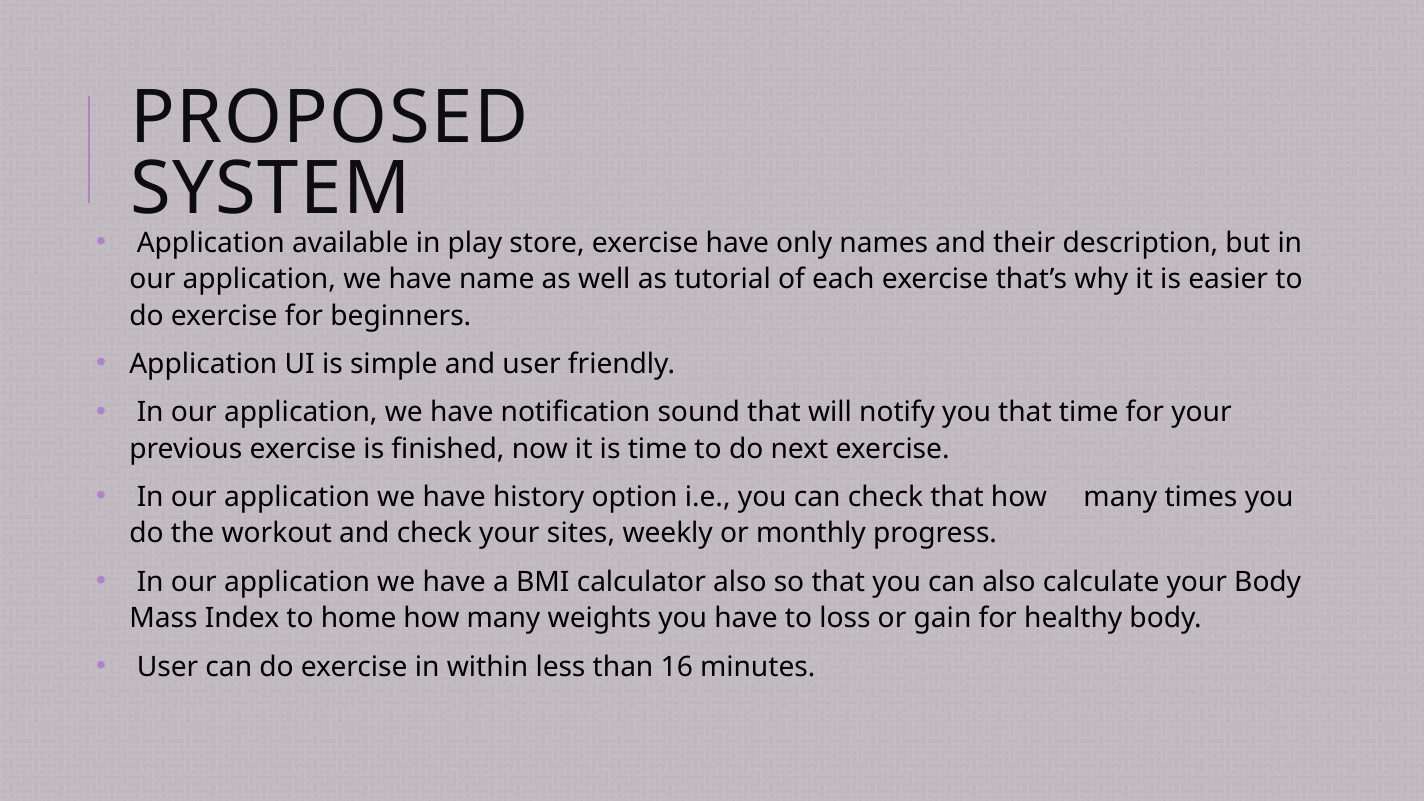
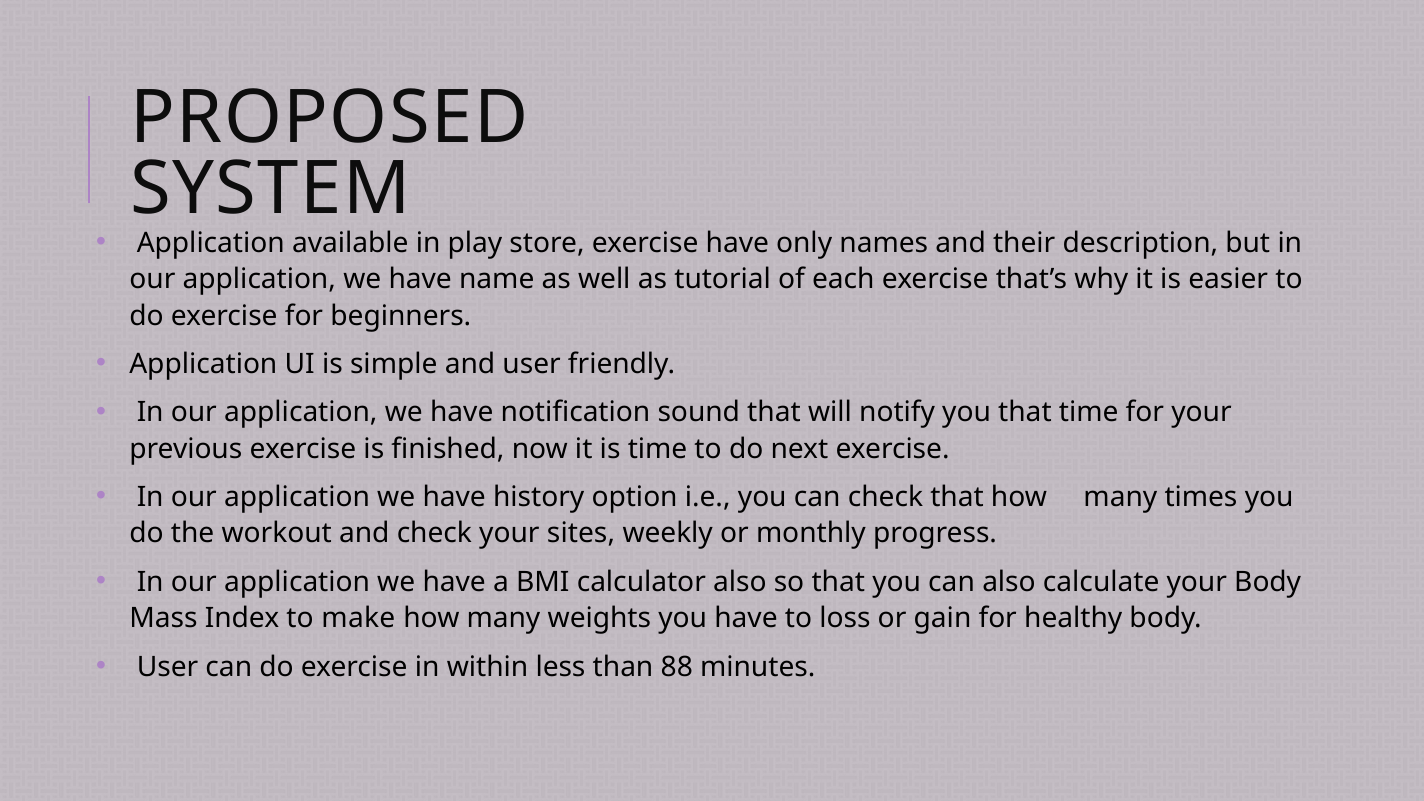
home: home -> make
16: 16 -> 88
